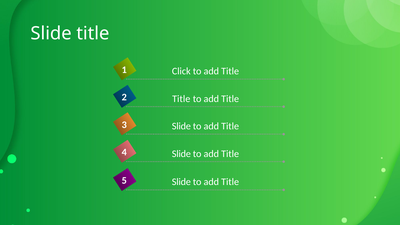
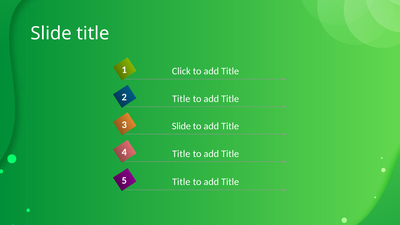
Slide at (181, 154): Slide -> Title
Slide at (181, 182): Slide -> Title
